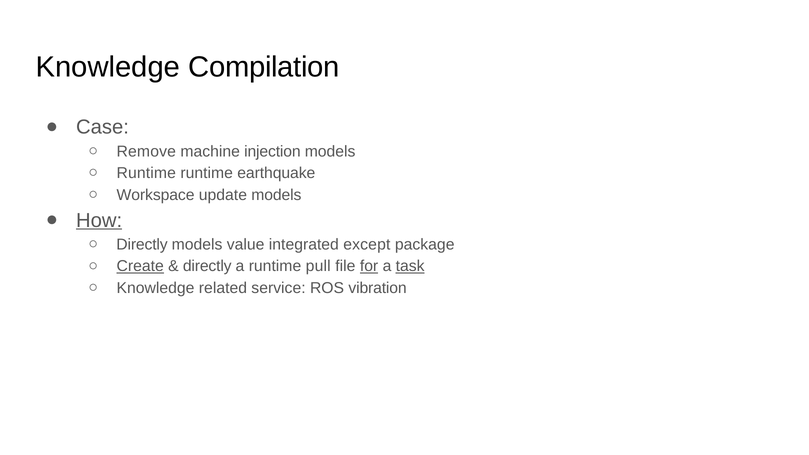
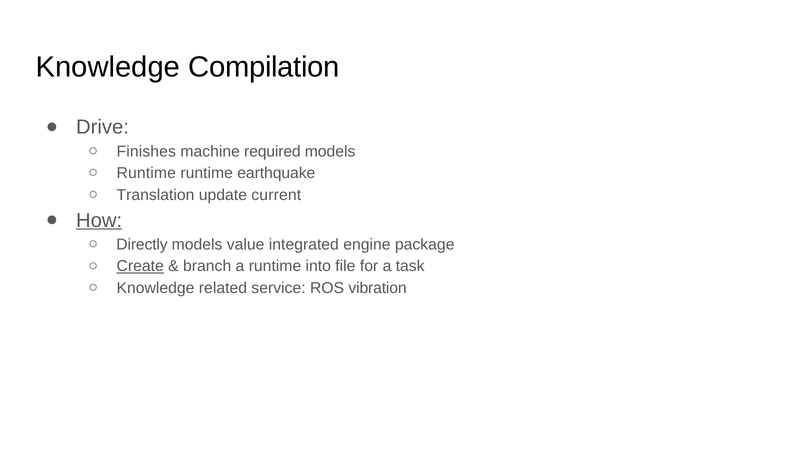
Case: Case -> Drive
Remove: Remove -> Finishes
injection: injection -> required
Workspace: Workspace -> Translation
update models: models -> current
except: except -> engine
directly at (207, 266): directly -> branch
pull: pull -> into
for underline: present -> none
task underline: present -> none
